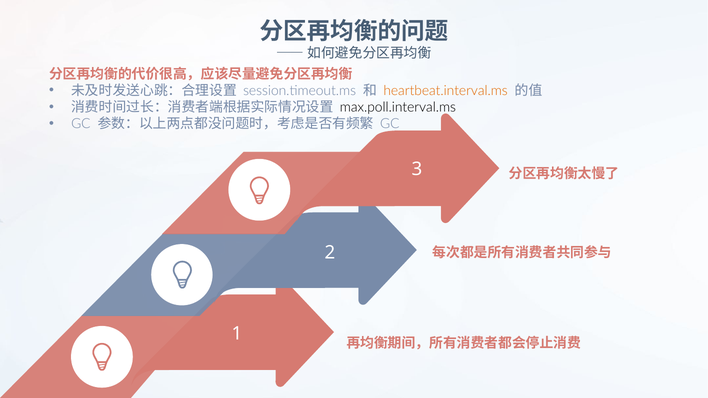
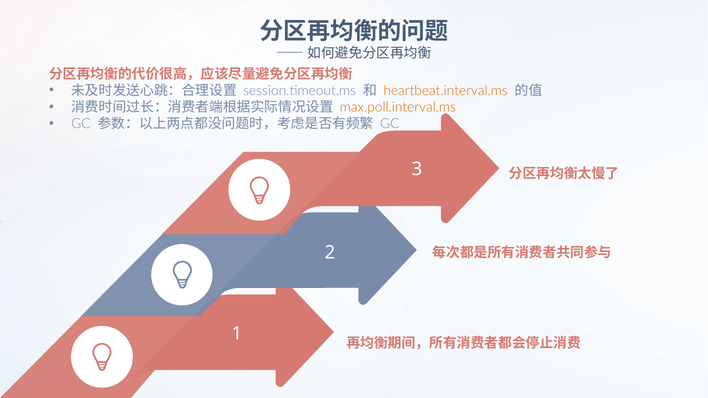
max.poll.interval.ms colour: black -> orange
